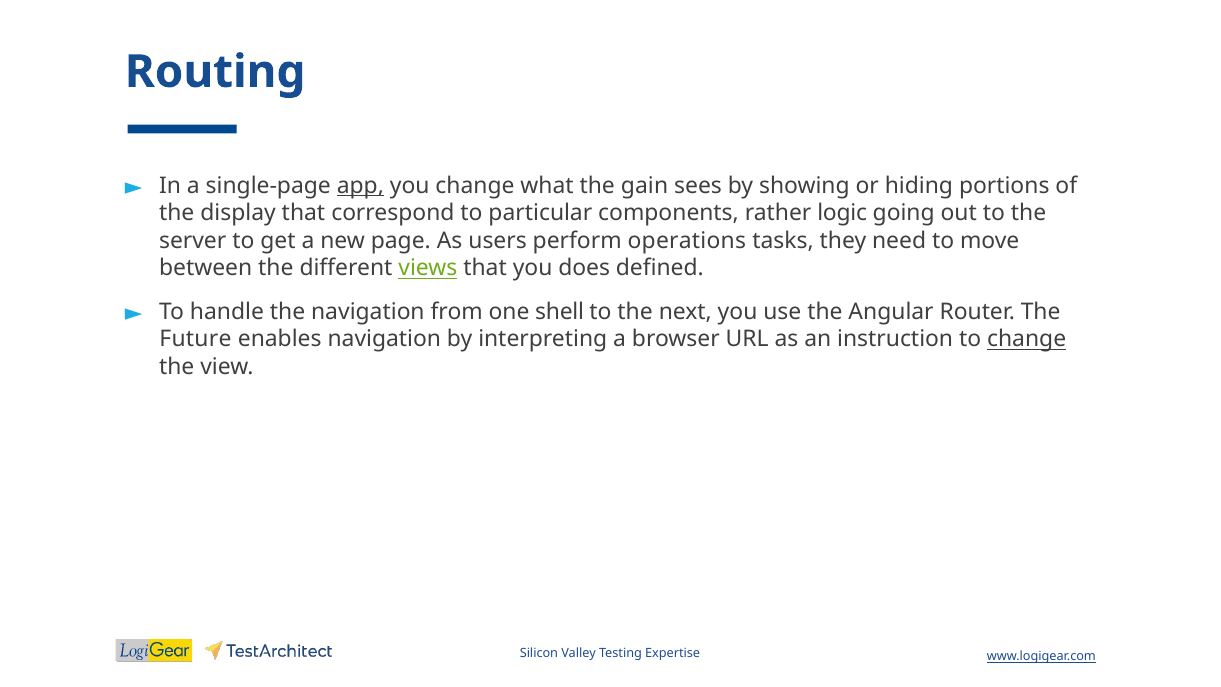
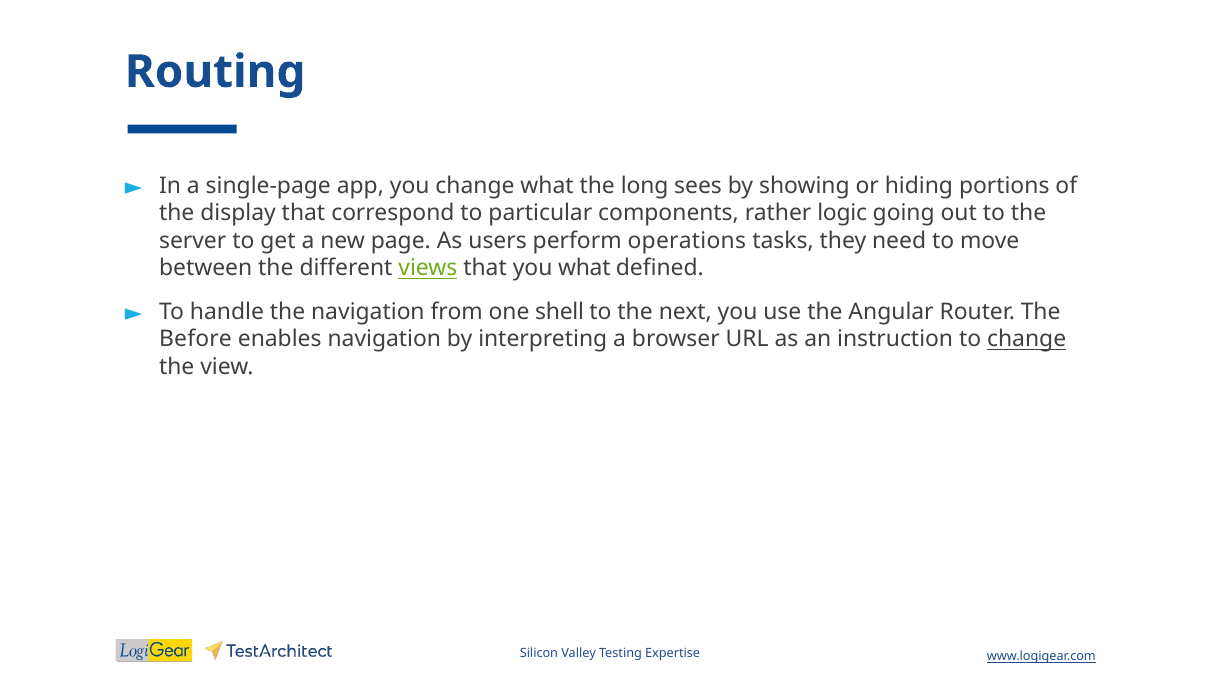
app underline: present -> none
gain: gain -> long
you does: does -> what
Future: Future -> Before
